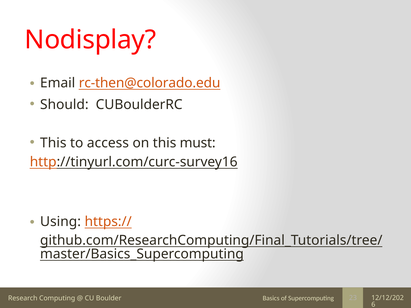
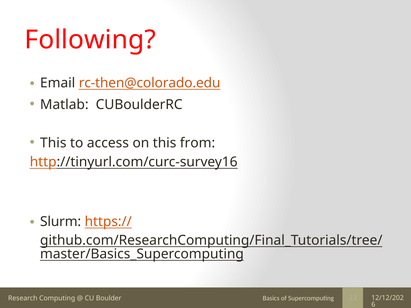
Nodisplay: Nodisplay -> Following
Should: Should -> Matlab
must: must -> from
Using: Using -> Slurm
